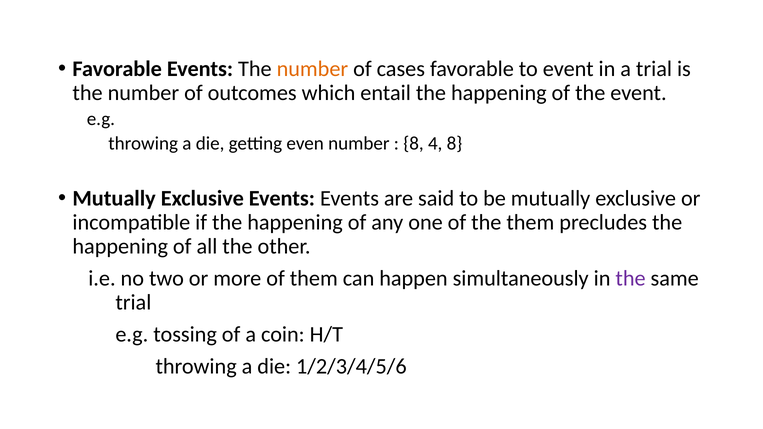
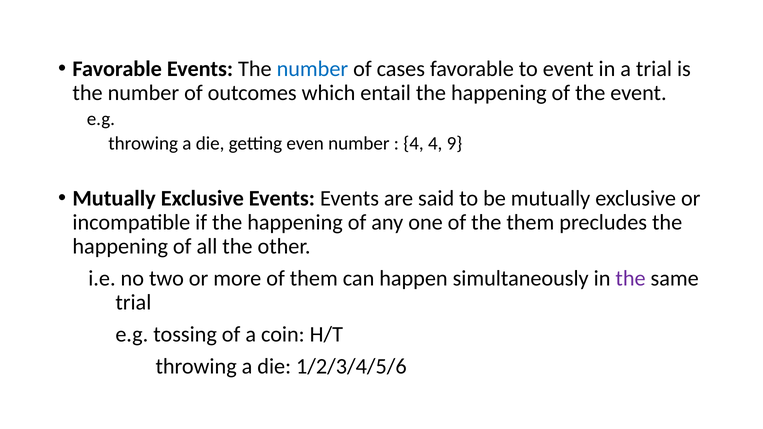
number at (312, 69) colour: orange -> blue
8 at (413, 144): 8 -> 4
4 8: 8 -> 9
